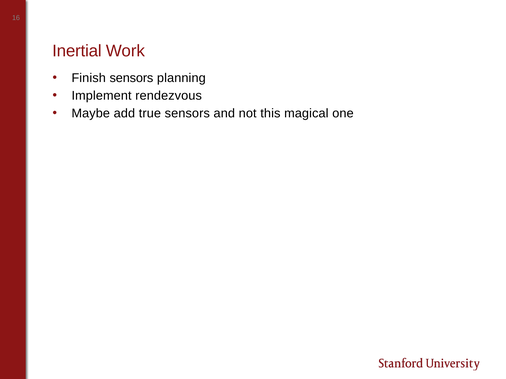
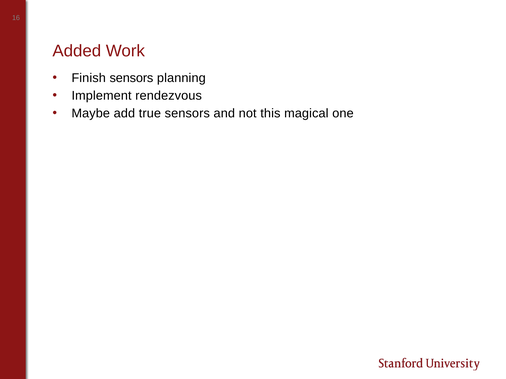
Inertial: Inertial -> Added
